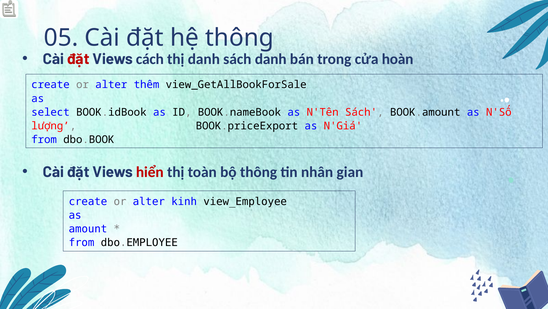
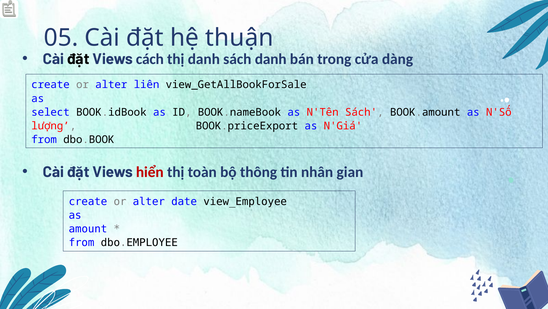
hệ thông: thông -> thuận
đặt at (78, 59) colour: red -> black
hoàn: hoàn -> dàng
thêm: thêm -> liên
kinh: kinh -> date
